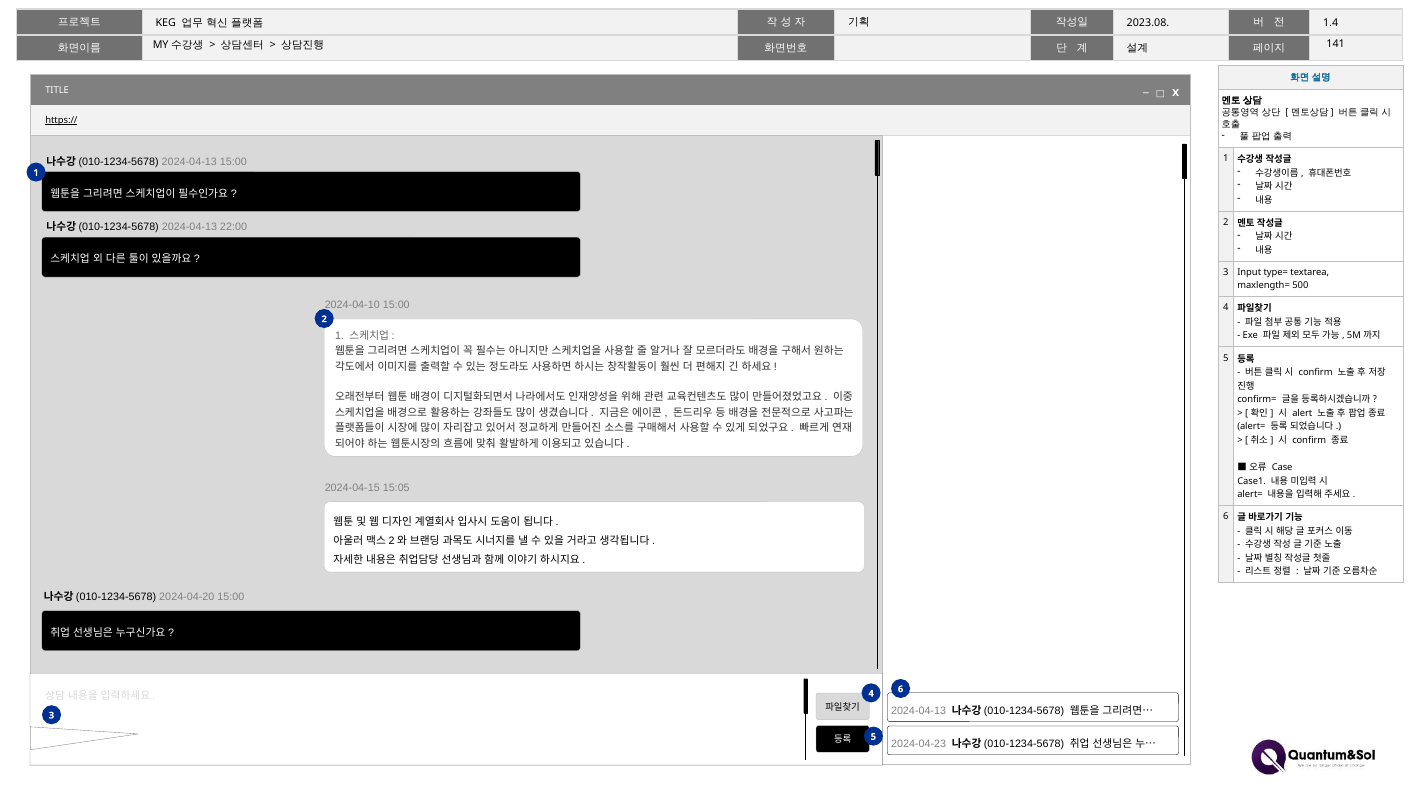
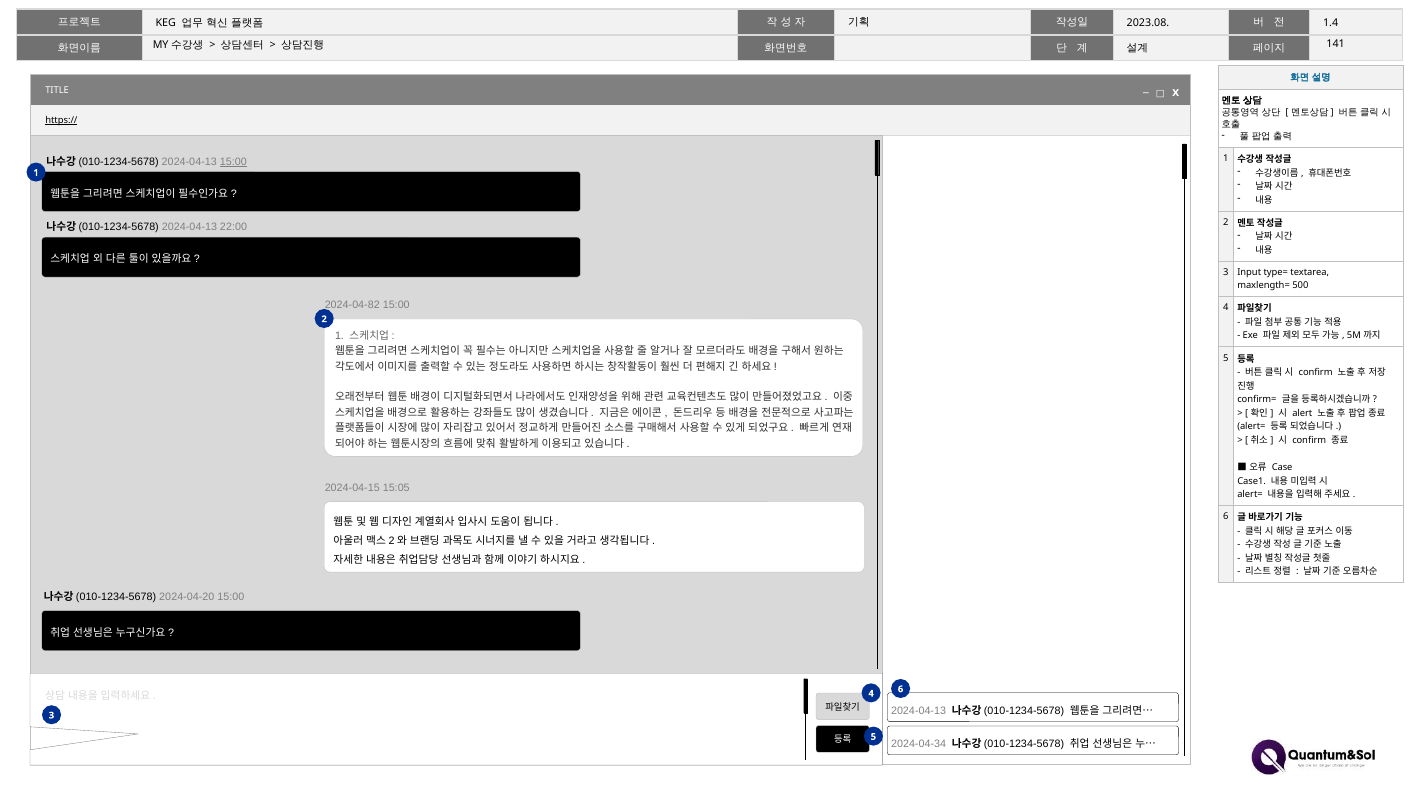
15:00 at (233, 162) underline: none -> present
2024-04-10: 2024-04-10 -> 2024-04-82
2024-04-23: 2024-04-23 -> 2024-04-34
